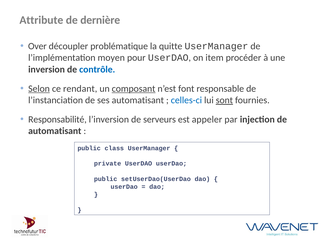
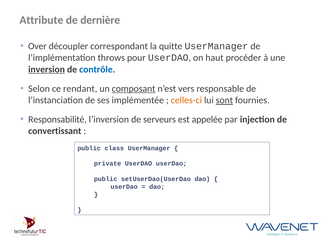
problématique: problématique -> correspondant
moyen: moyen -> throws
item: item -> haut
inversion underline: none -> present
Selon underline: present -> none
font: font -> vers
ses automatisant: automatisant -> implémentée
celles-ci colour: blue -> orange
appeler: appeler -> appelée
automatisant at (55, 131): automatisant -> convertissant
